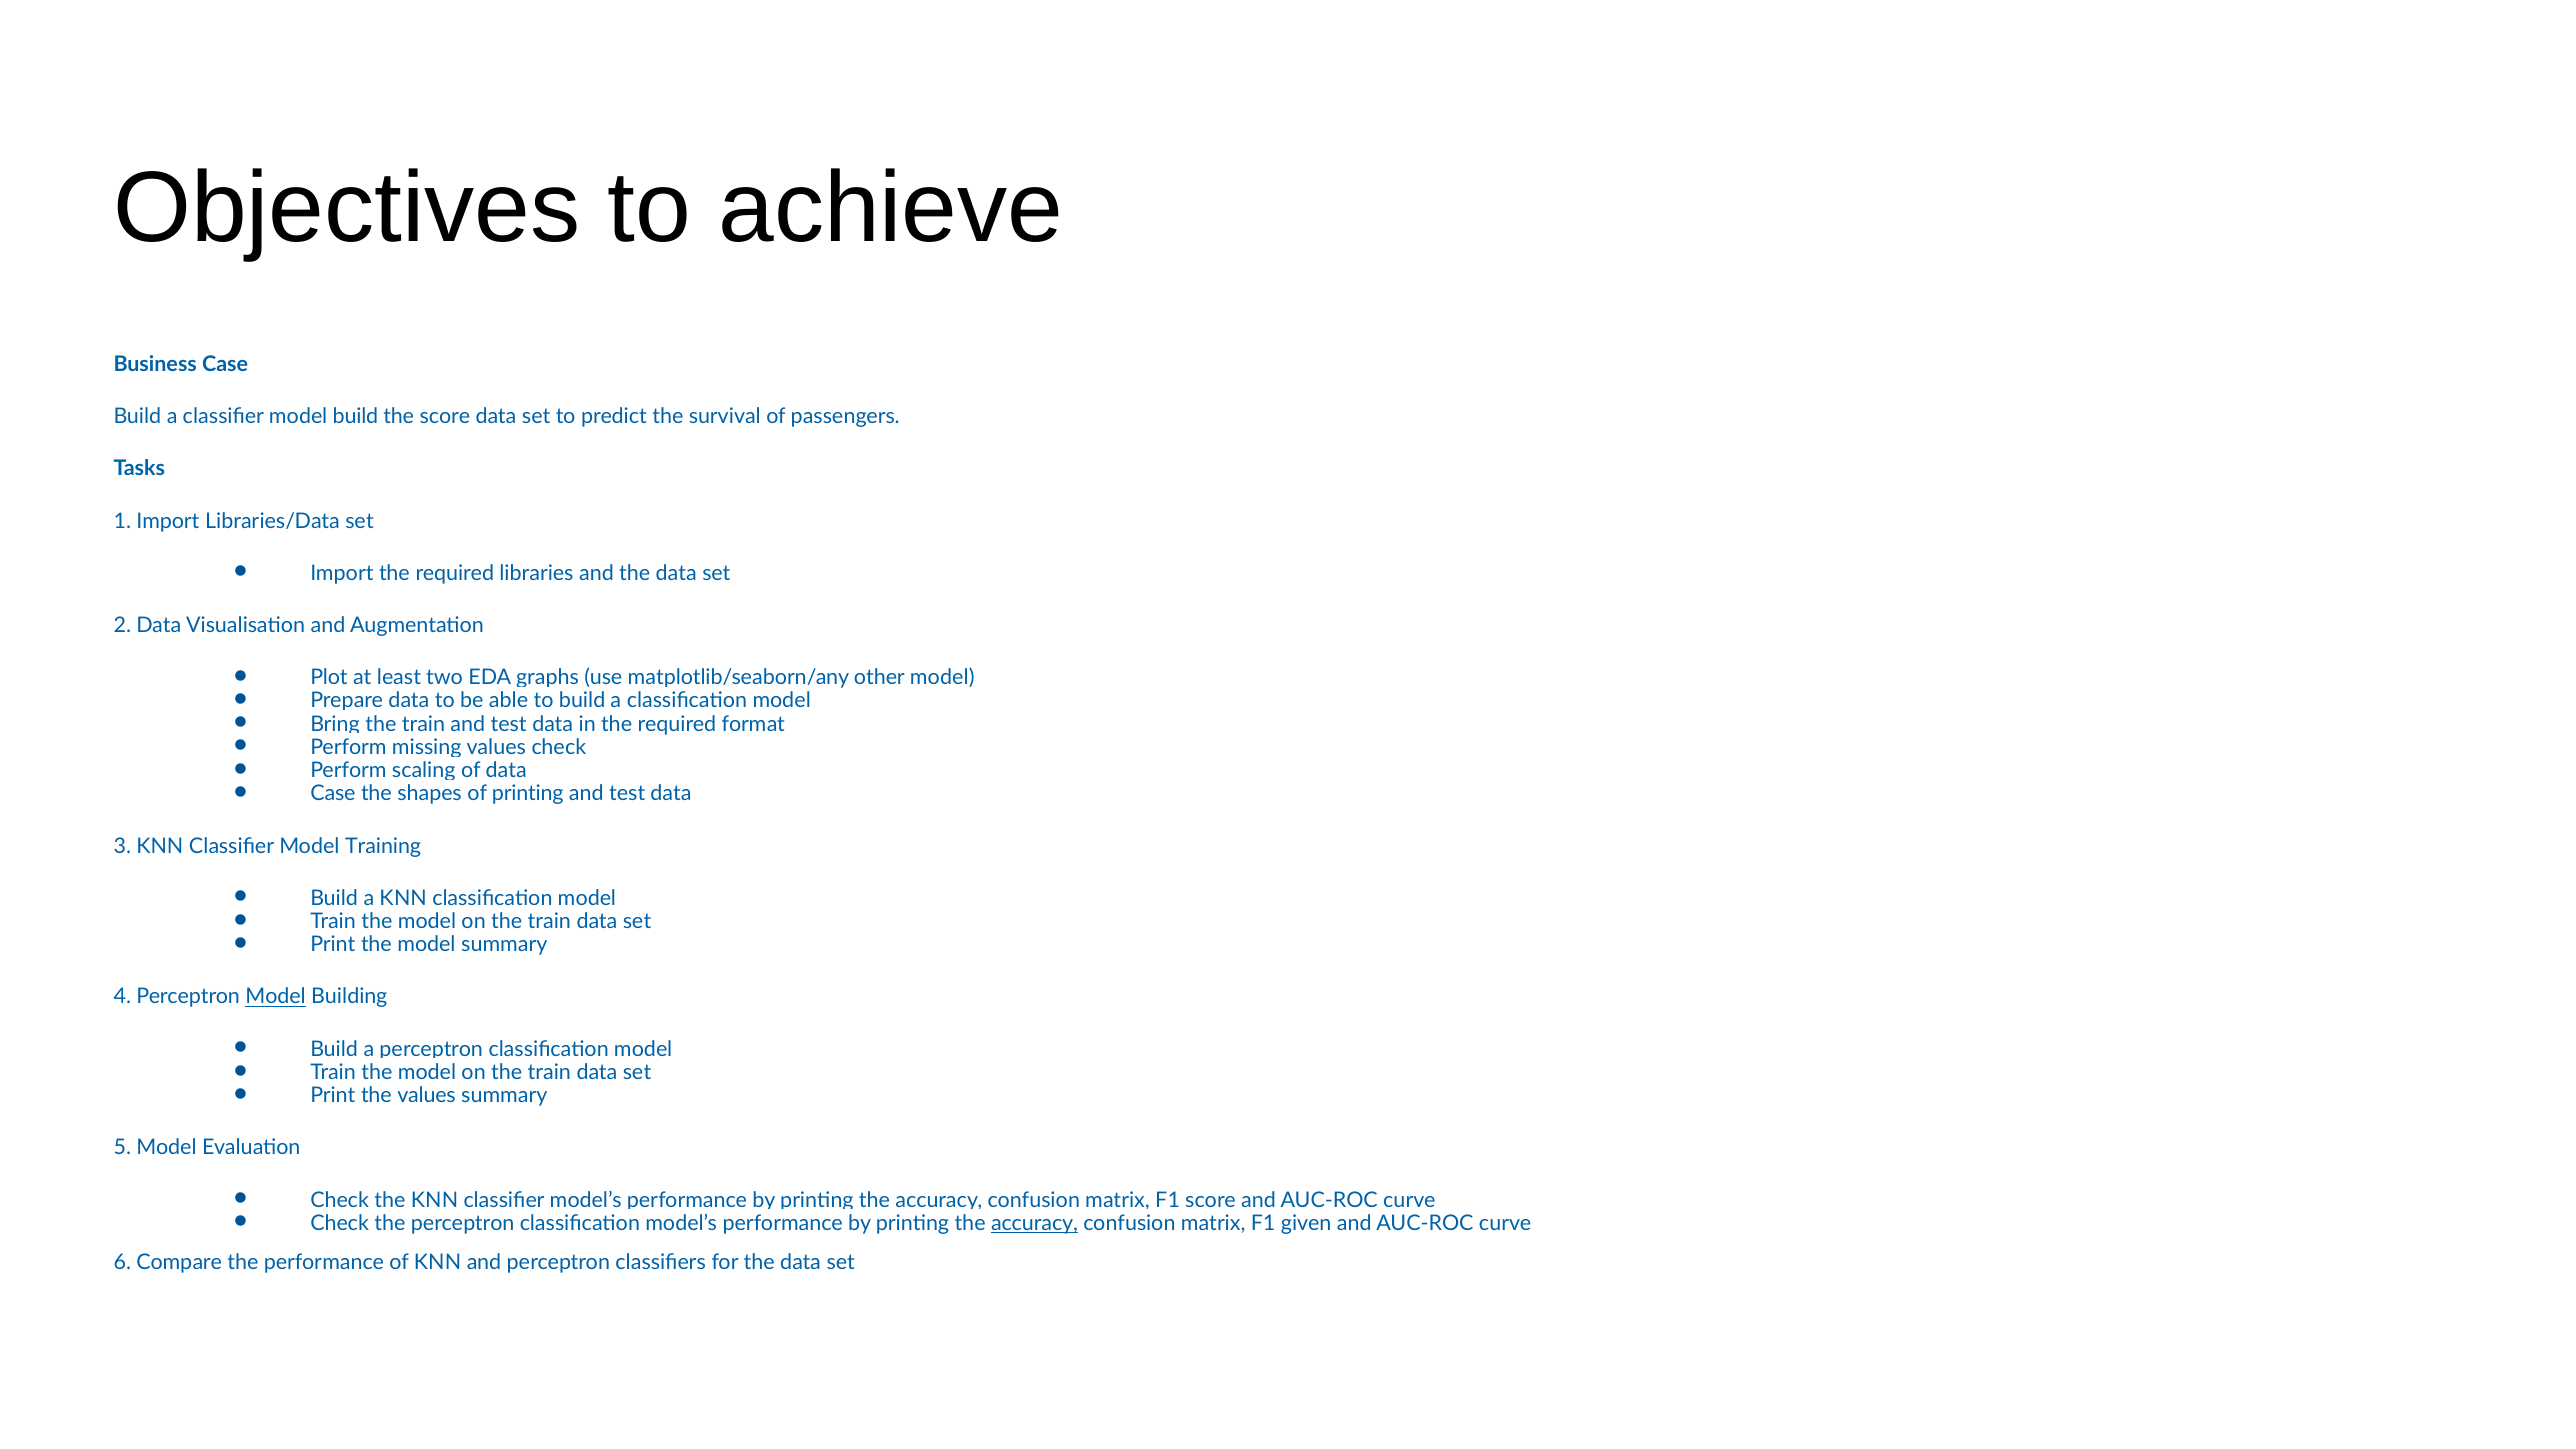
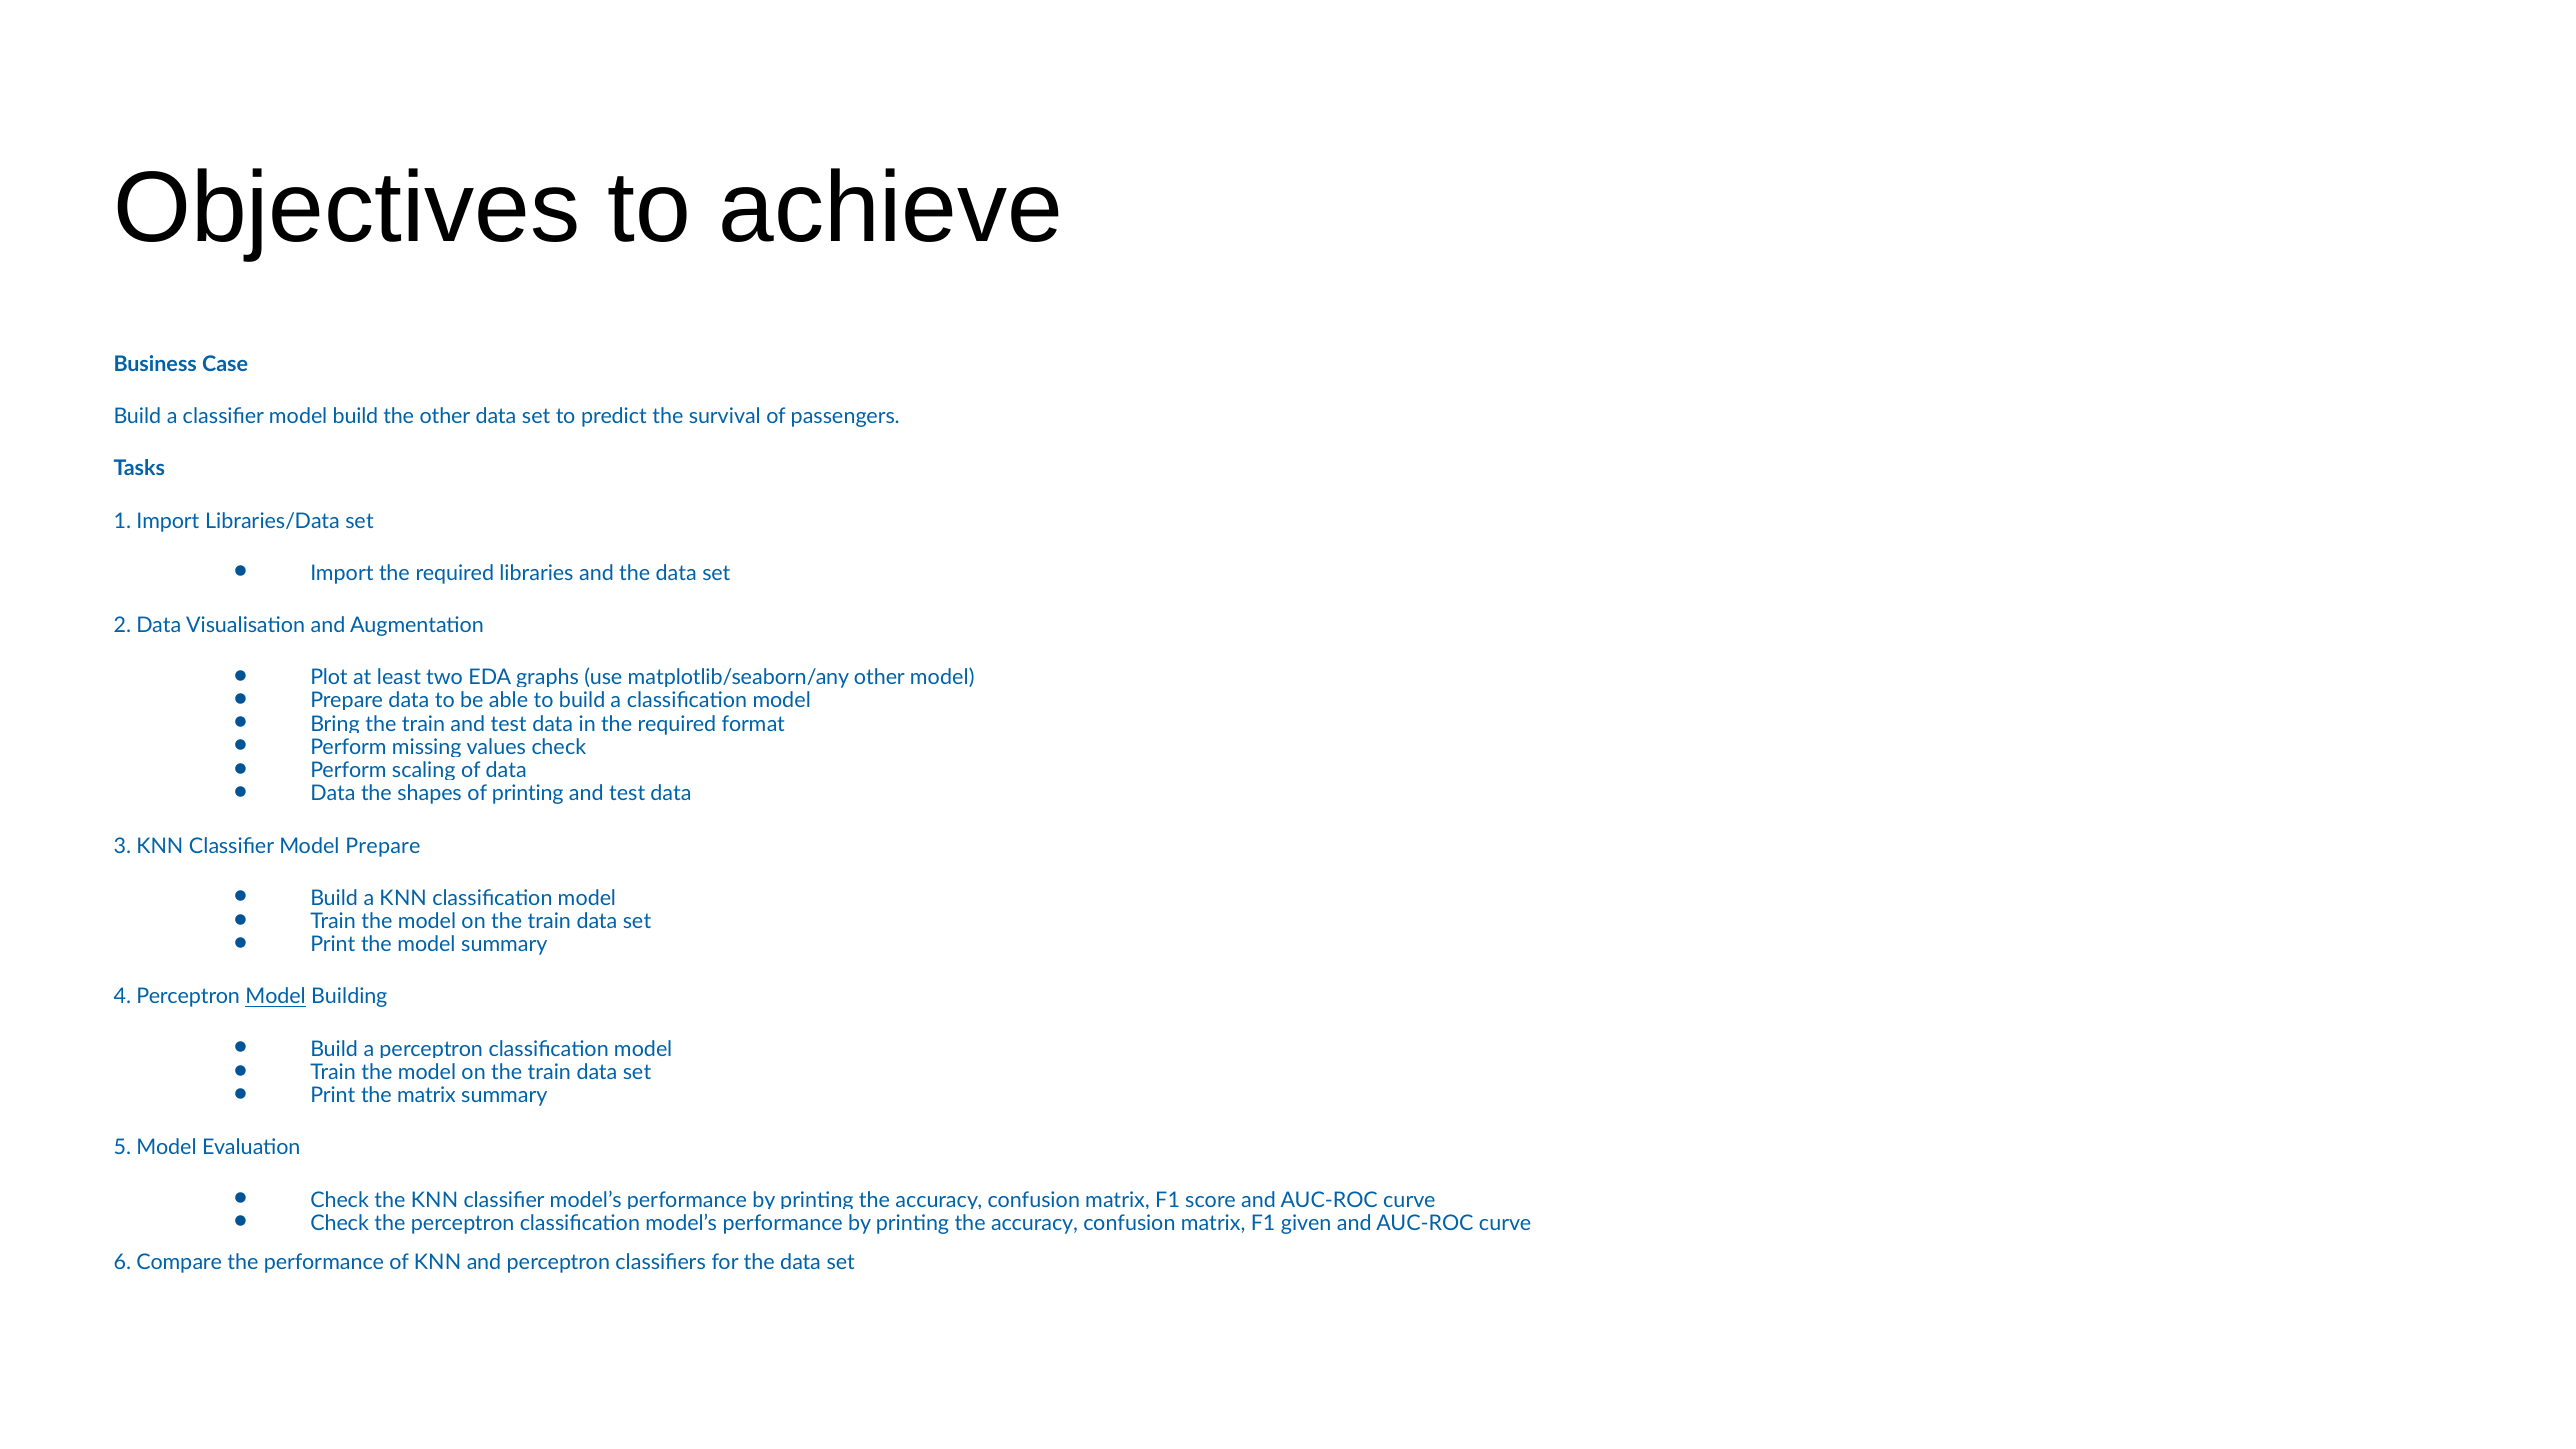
the score: score -> other
Case at (333, 794): Case -> Data
Model Training: Training -> Prepare
the values: values -> matrix
accuracy at (1035, 1223) underline: present -> none
